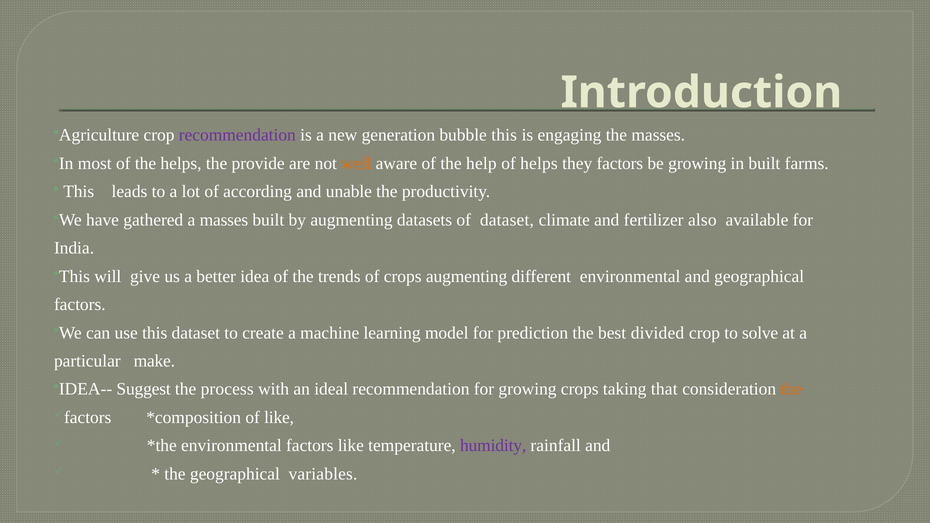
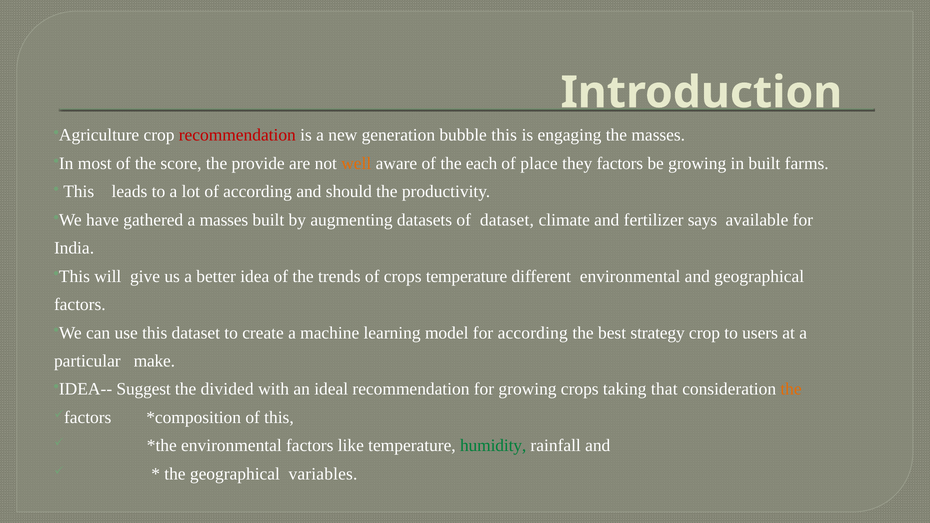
recommendation at (237, 135) colour: purple -> red
the helps: helps -> score
help: help -> each
of helps: helps -> place
unable: unable -> should
also: also -> says
crops augmenting: augmenting -> temperature
for prediction: prediction -> according
divided: divided -> strategy
solve: solve -> users
process: process -> divided
of like: like -> this
humidity colour: purple -> green
